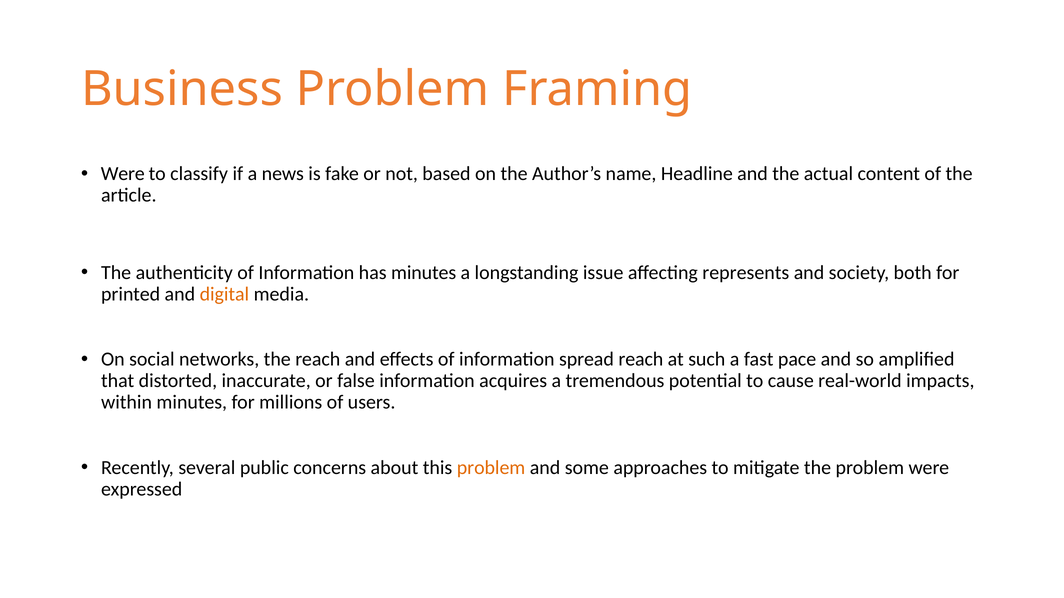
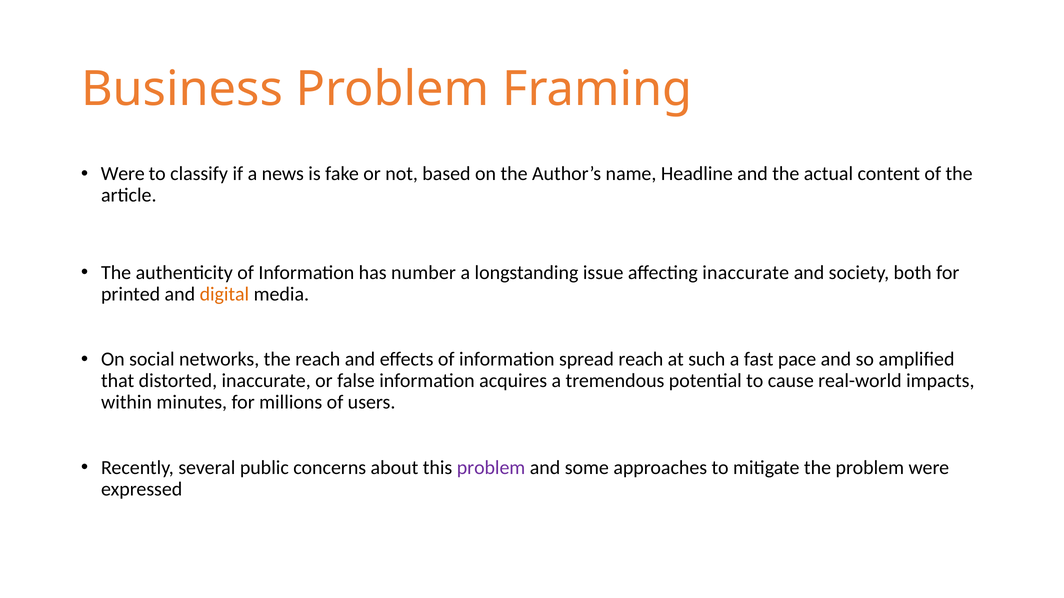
has minutes: minutes -> number
affecting represents: represents -> inaccurate
problem at (491, 468) colour: orange -> purple
